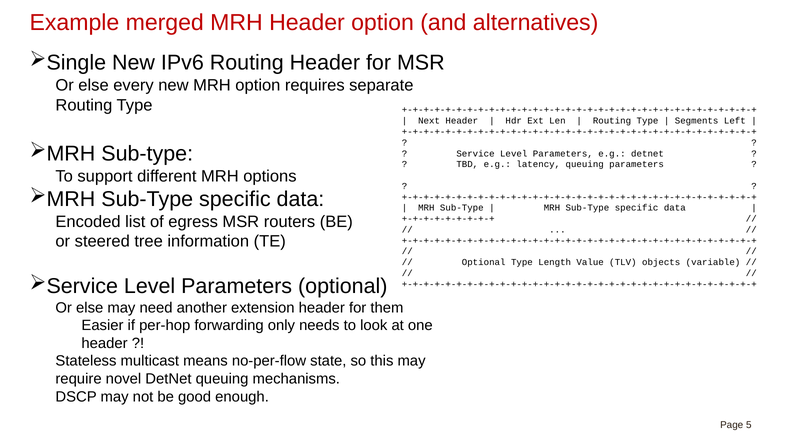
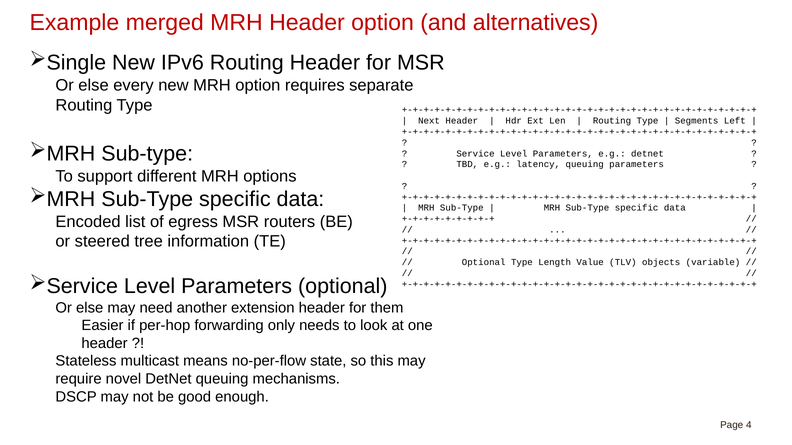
5: 5 -> 4
